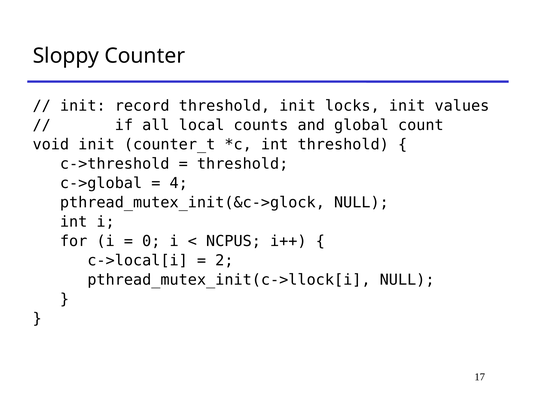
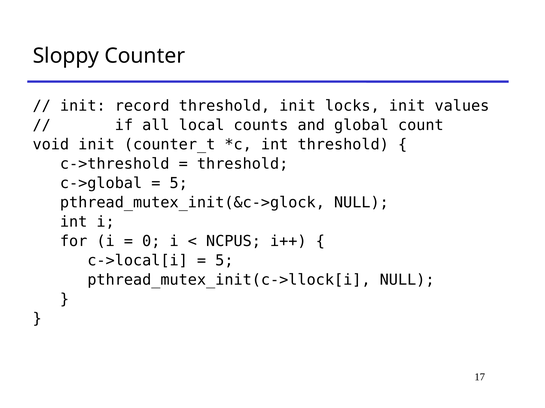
4 at (179, 184): 4 -> 5
2 at (224, 261): 2 -> 5
